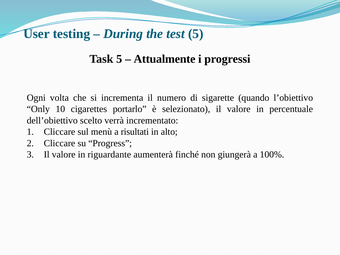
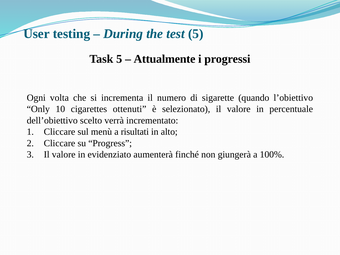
portarlo: portarlo -> ottenuti
riguardante: riguardante -> evidenziato
